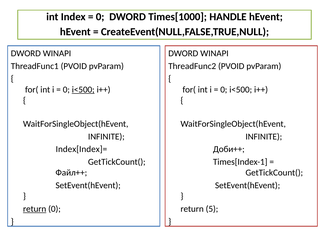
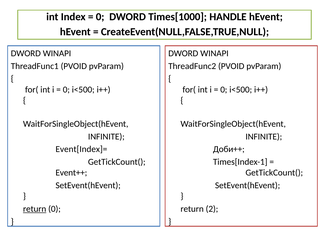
i<500 at (83, 90) underline: present -> none
Index[Index]=: Index[Index]= -> Event[Index]=
Файл++: Файл++ -> Event++
5: 5 -> 2
